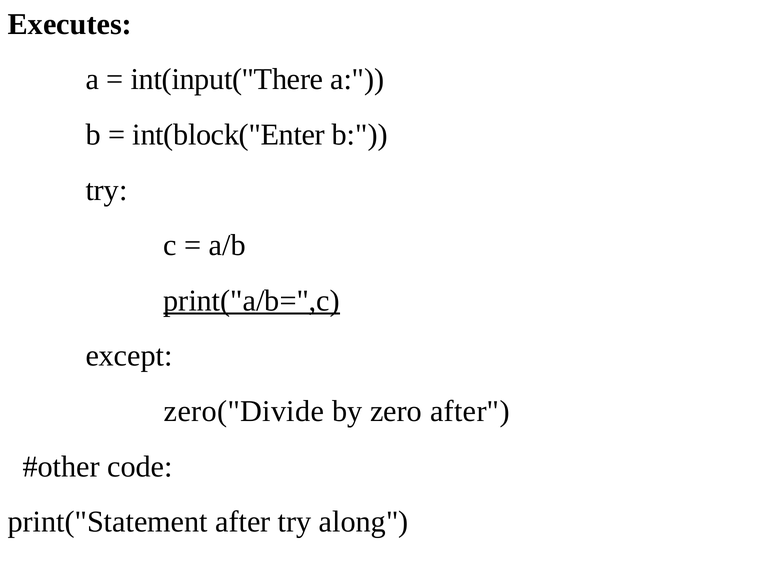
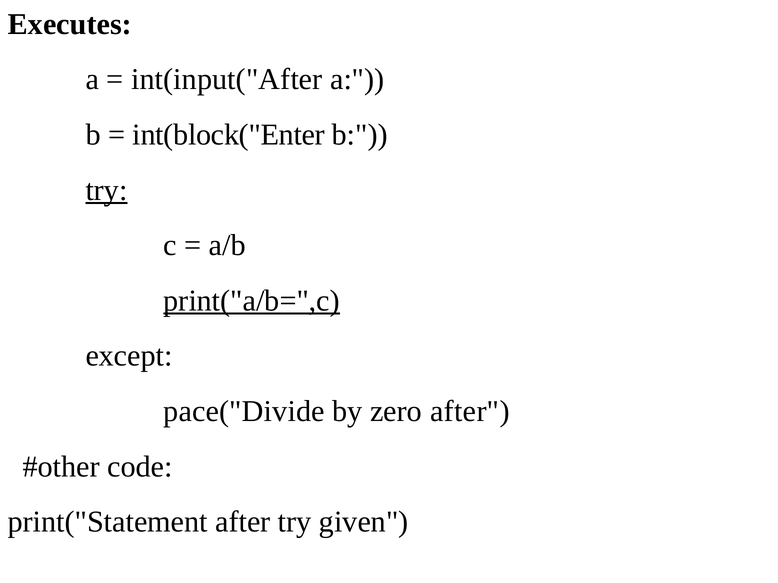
int(input("There: int(input("There -> int(input("After
try at (106, 190) underline: none -> present
zero("Divide: zero("Divide -> pace("Divide
along: along -> given
